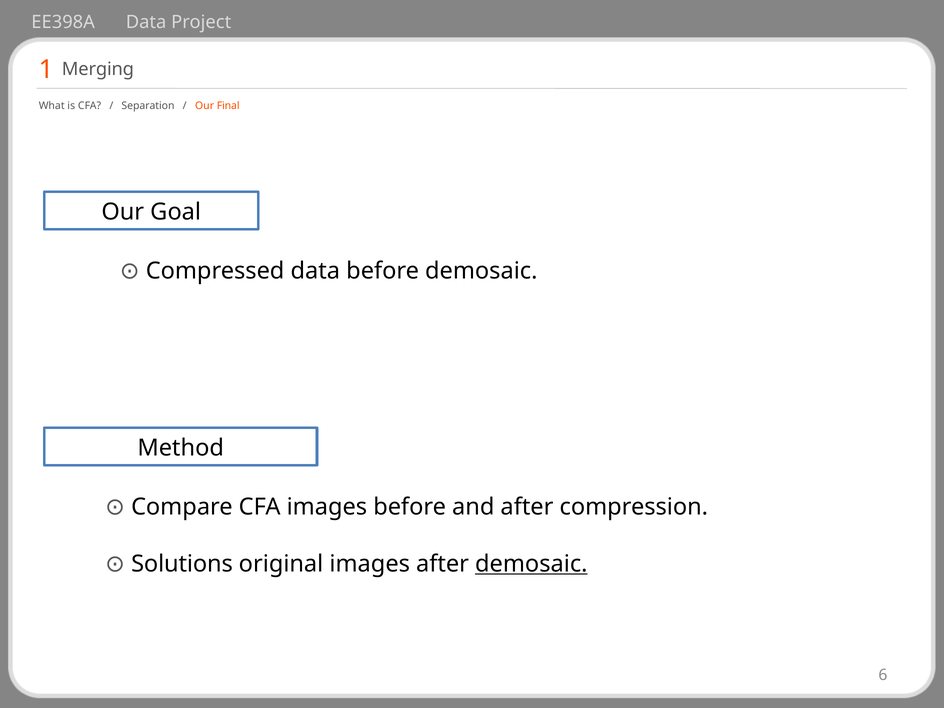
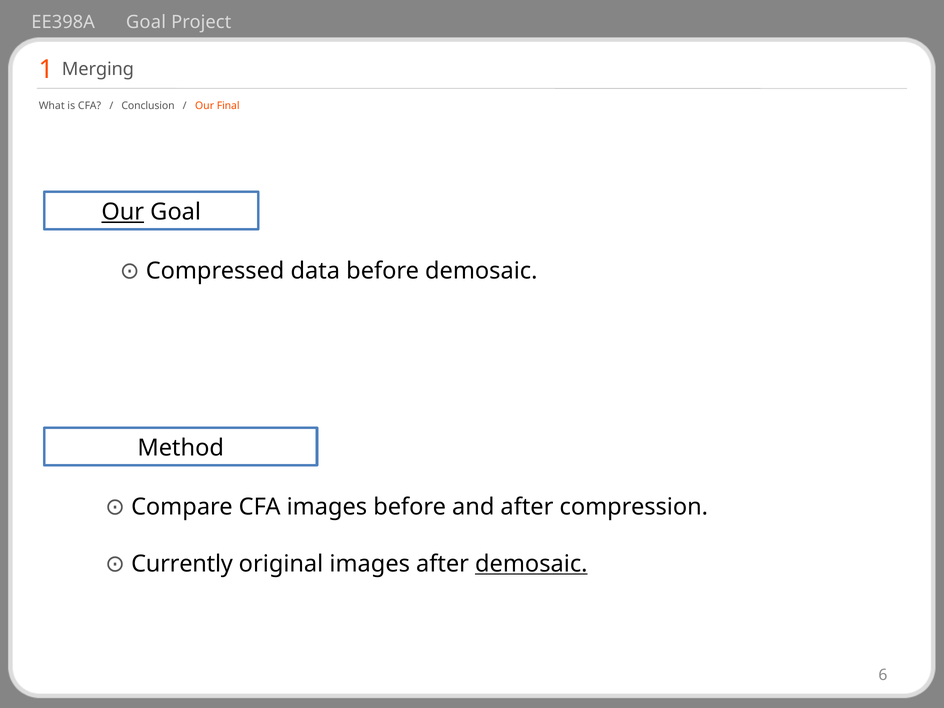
EE398A Data: Data -> Goal
Separation: Separation -> Conclusion
Our at (123, 212) underline: none -> present
Solutions: Solutions -> Currently
